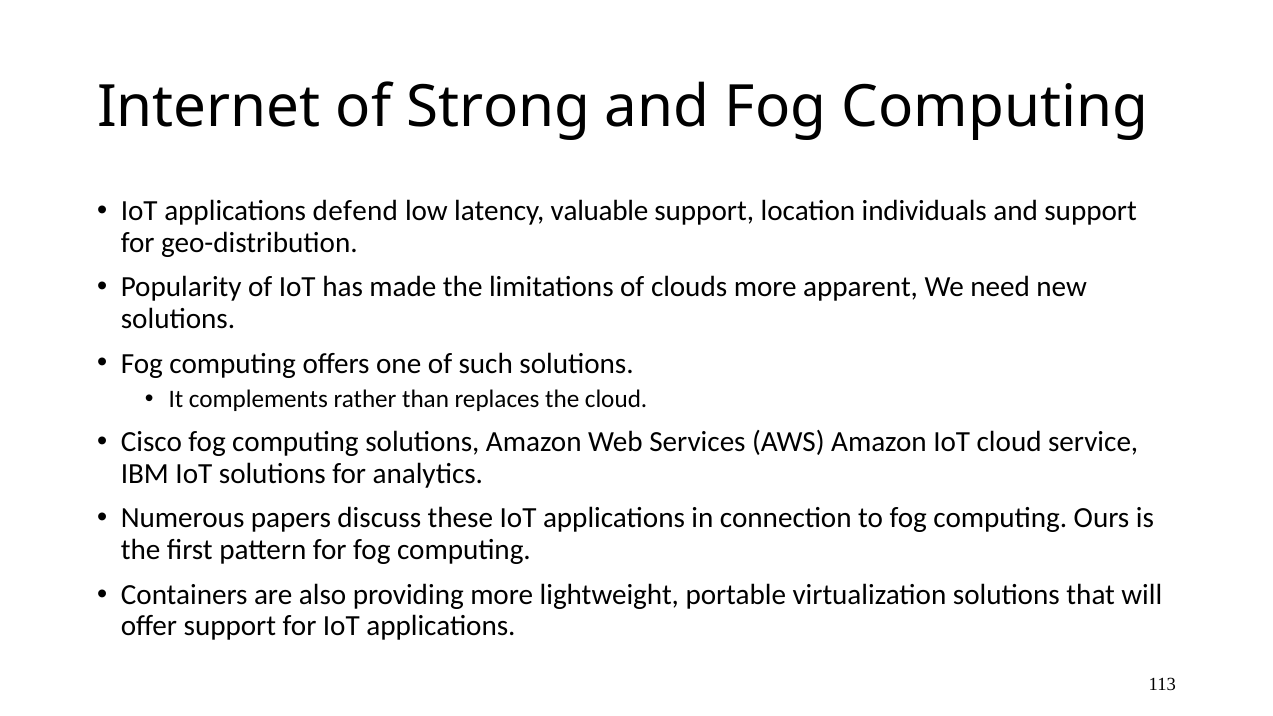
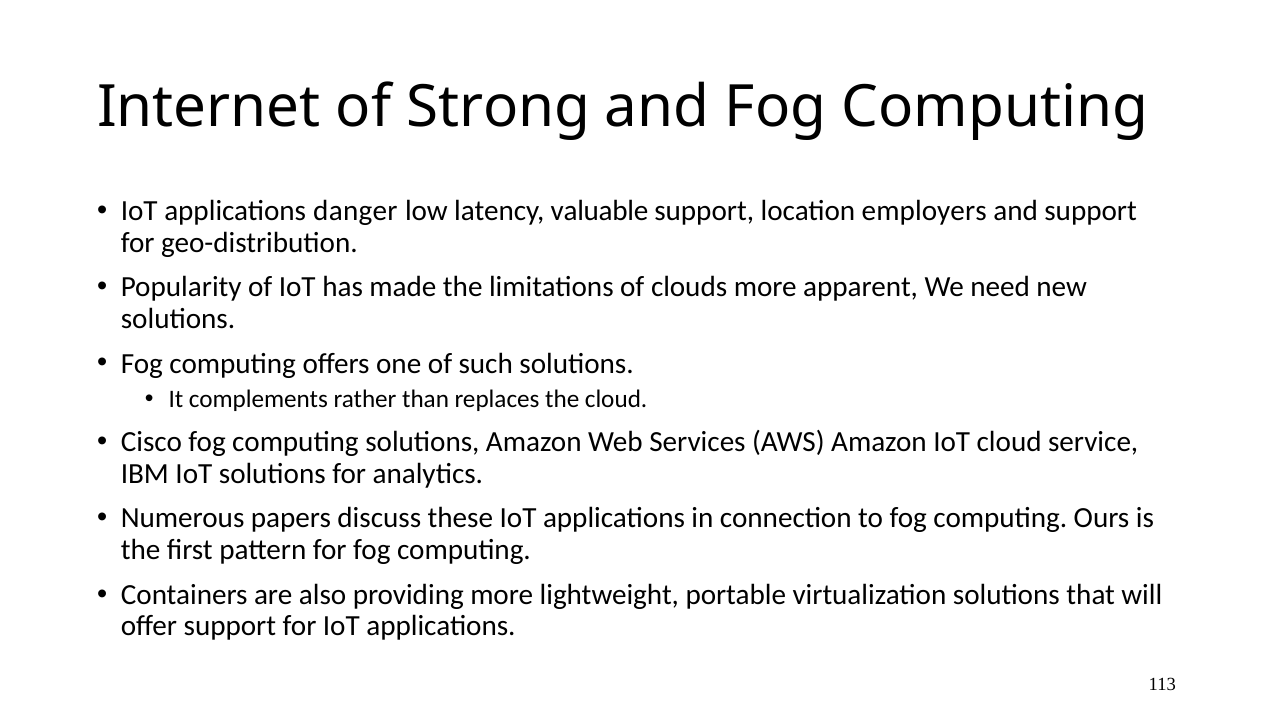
defend: defend -> danger
individuals: individuals -> employers
